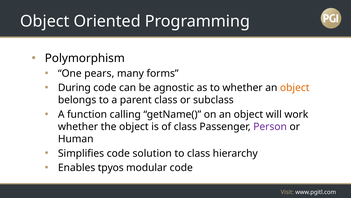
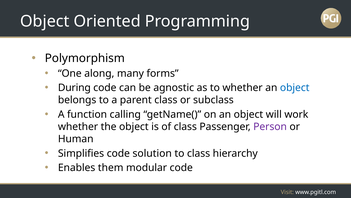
pears: pears -> along
object at (295, 88) colour: orange -> blue
tpyos: tpyos -> them
